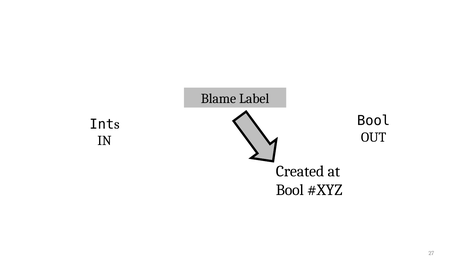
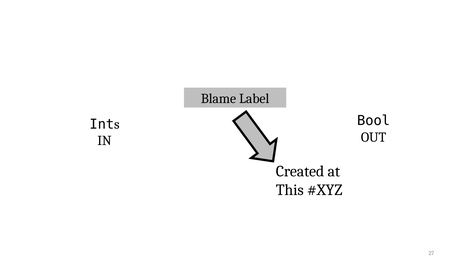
Bool at (290, 190): Bool -> This
